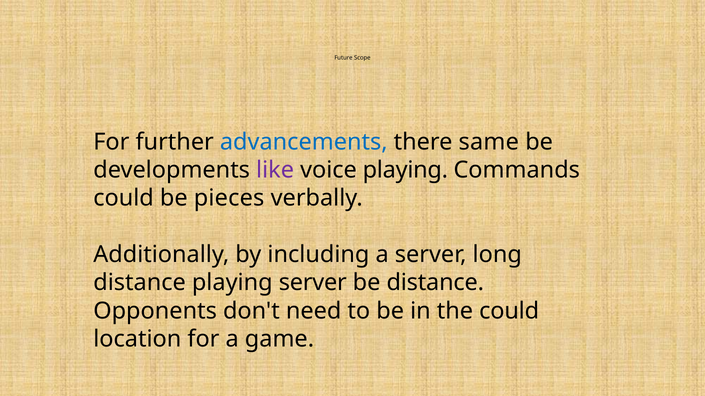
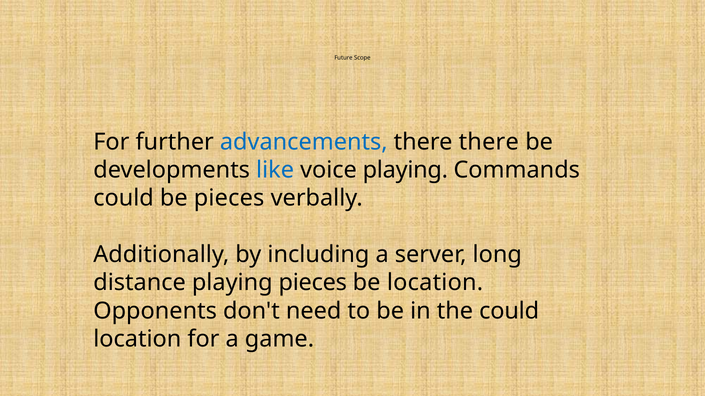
there same: same -> there
like colour: purple -> blue
playing server: server -> pieces
be distance: distance -> location
